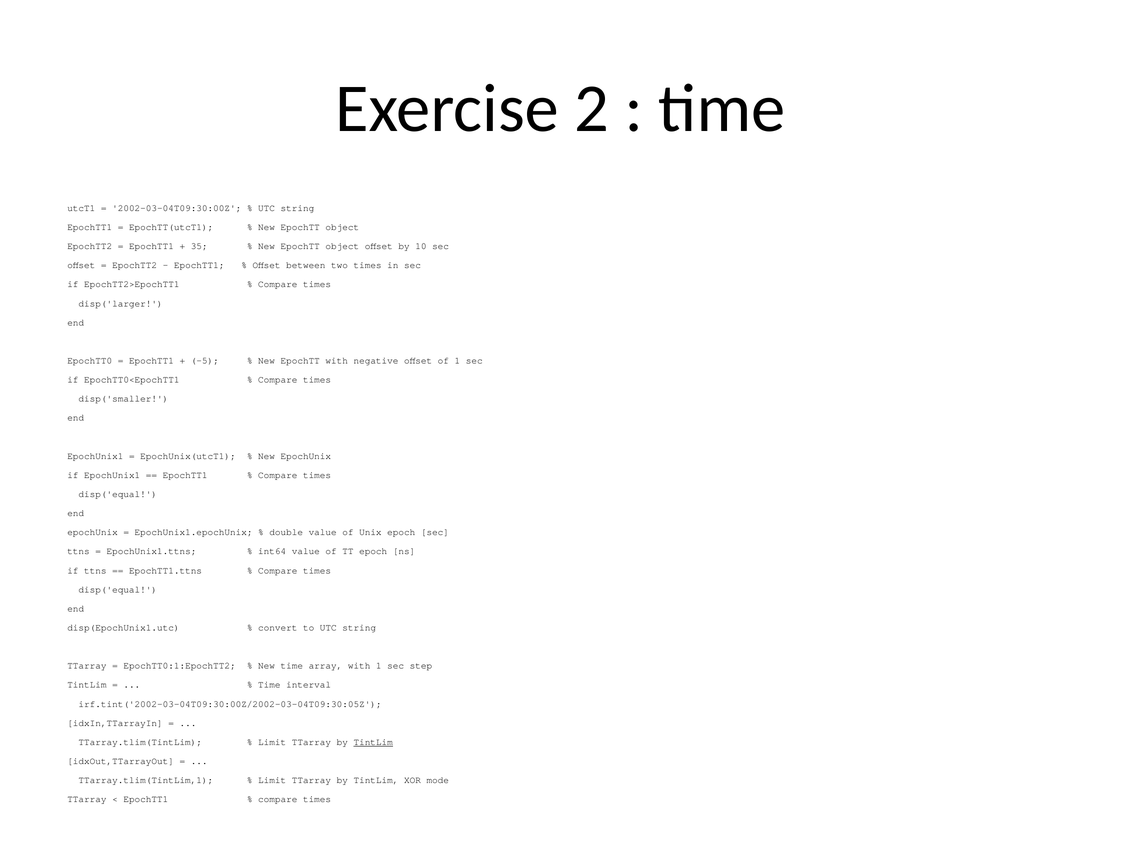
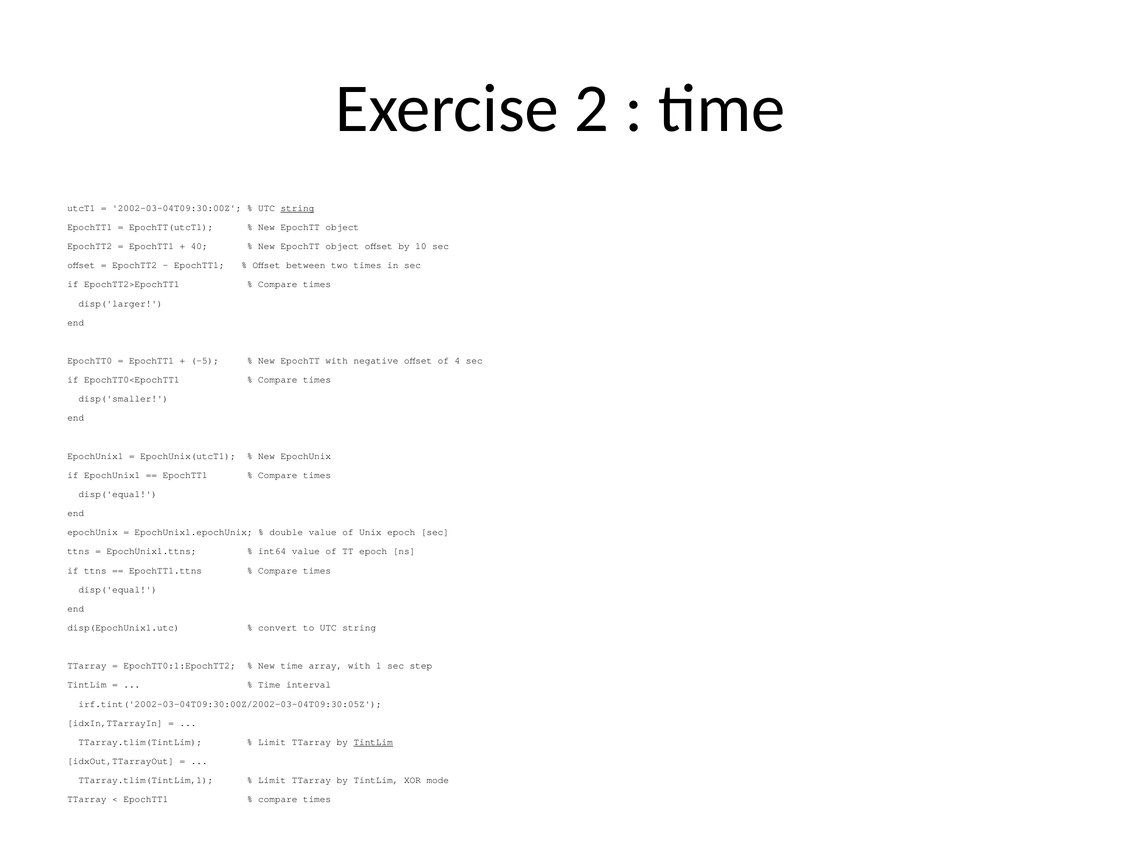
string at (297, 208) underline: none -> present
35: 35 -> 40
of 1: 1 -> 4
